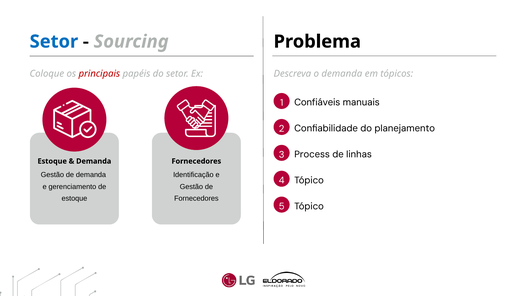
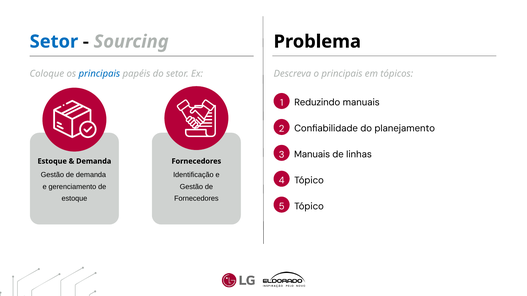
principais at (99, 74) colour: red -> blue
o demanda: demanda -> principais
Confiáveis: Confiáveis -> Reduzindo
Process at (312, 154): Process -> Manuais
